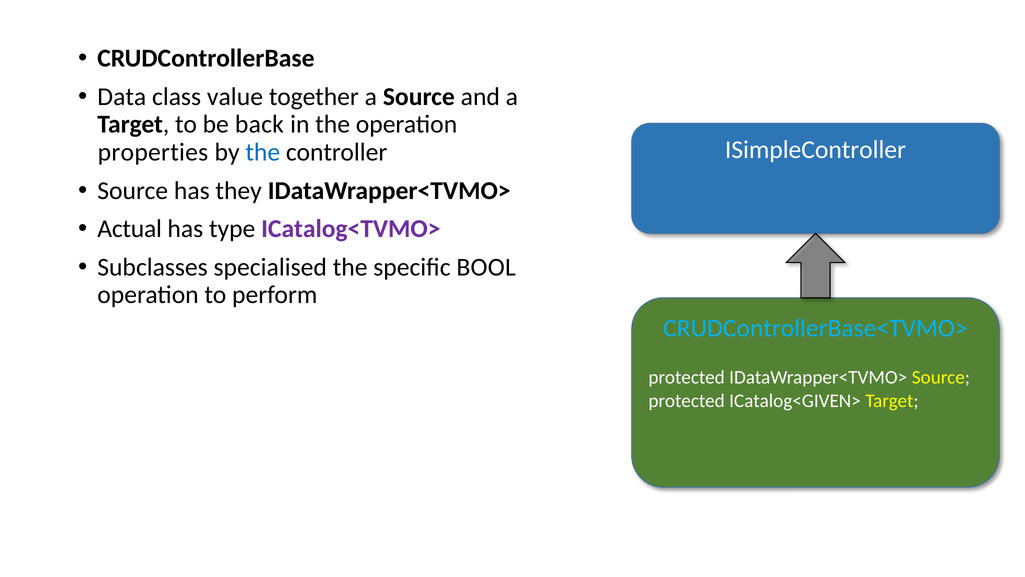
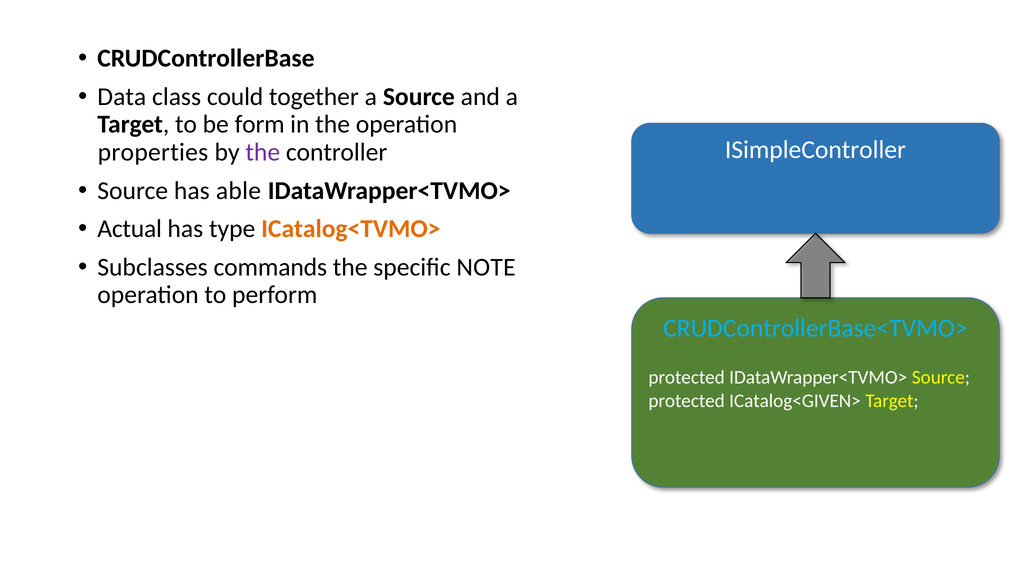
value: value -> could
back: back -> form
the at (263, 152) colour: blue -> purple
they: they -> able
ICatalog<TVMO> colour: purple -> orange
specialised: specialised -> commands
BOOL: BOOL -> NOTE
